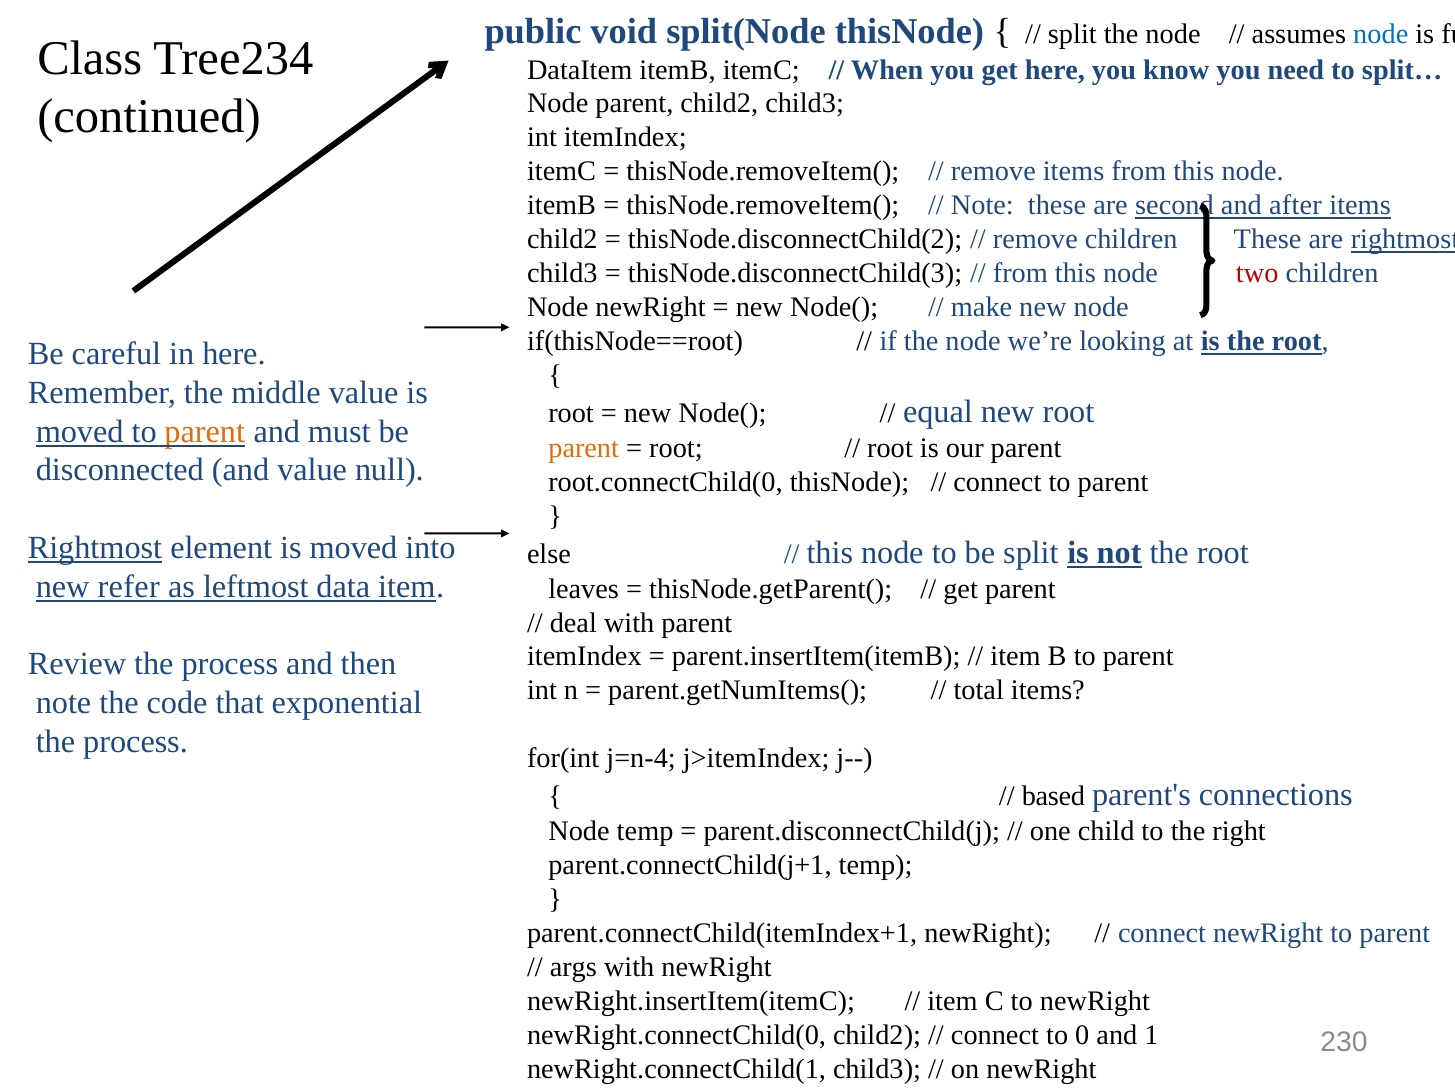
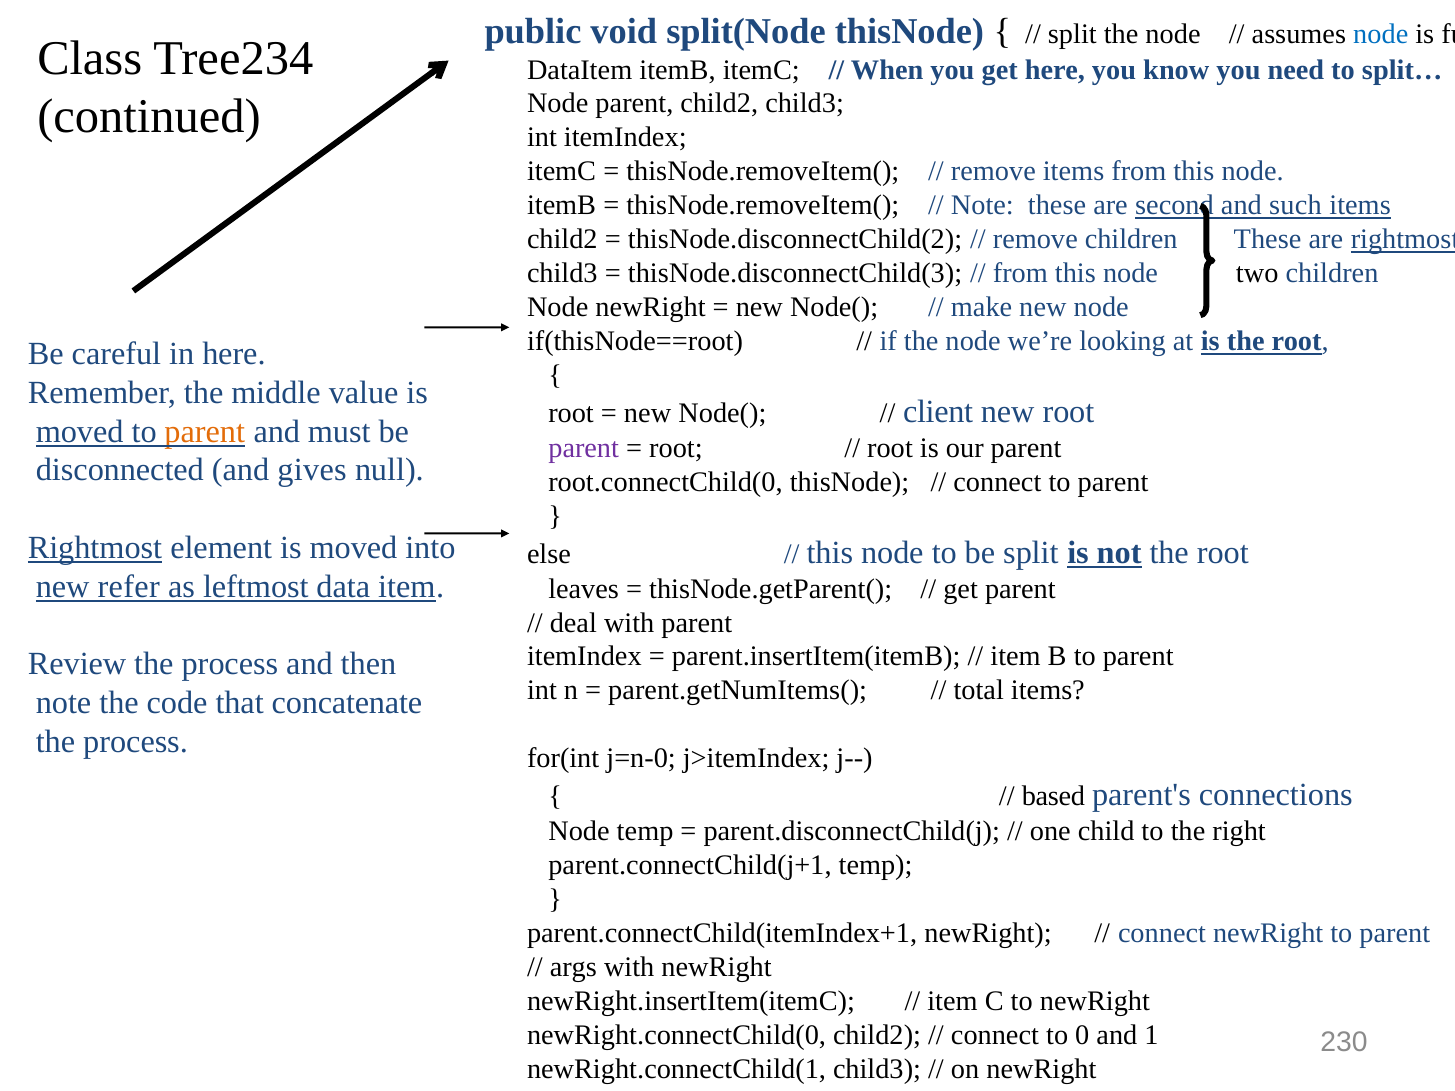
after: after -> such
two colour: red -> black
equal: equal -> client
parent at (584, 448) colour: orange -> purple
and value: value -> gives
exponential: exponential -> concatenate
j=n-4: j=n-4 -> j=n-0
